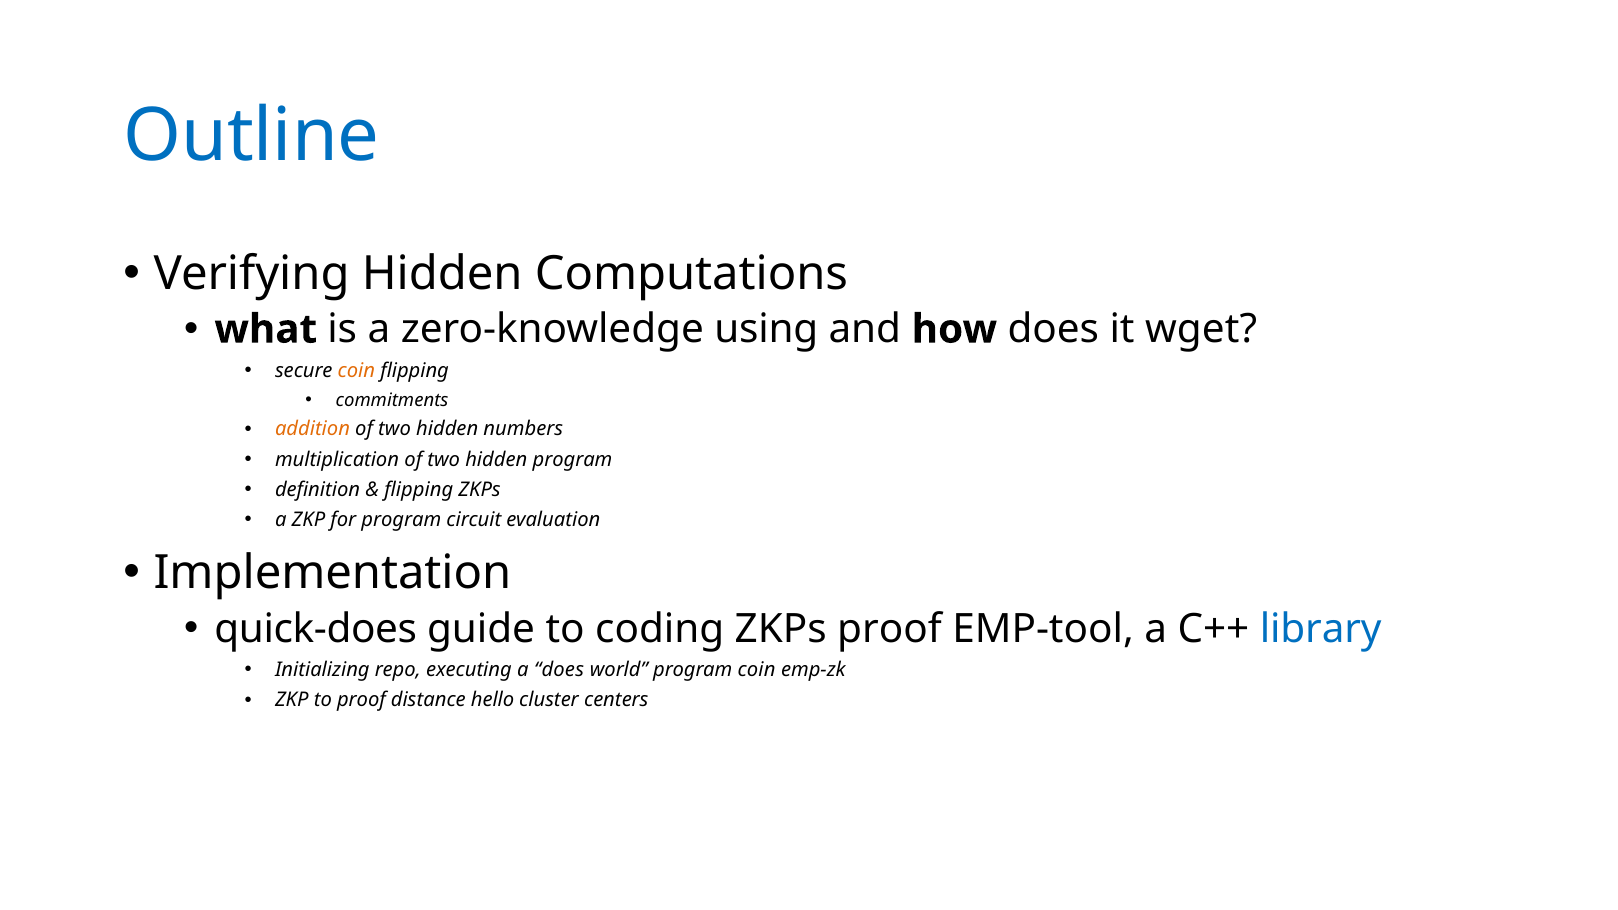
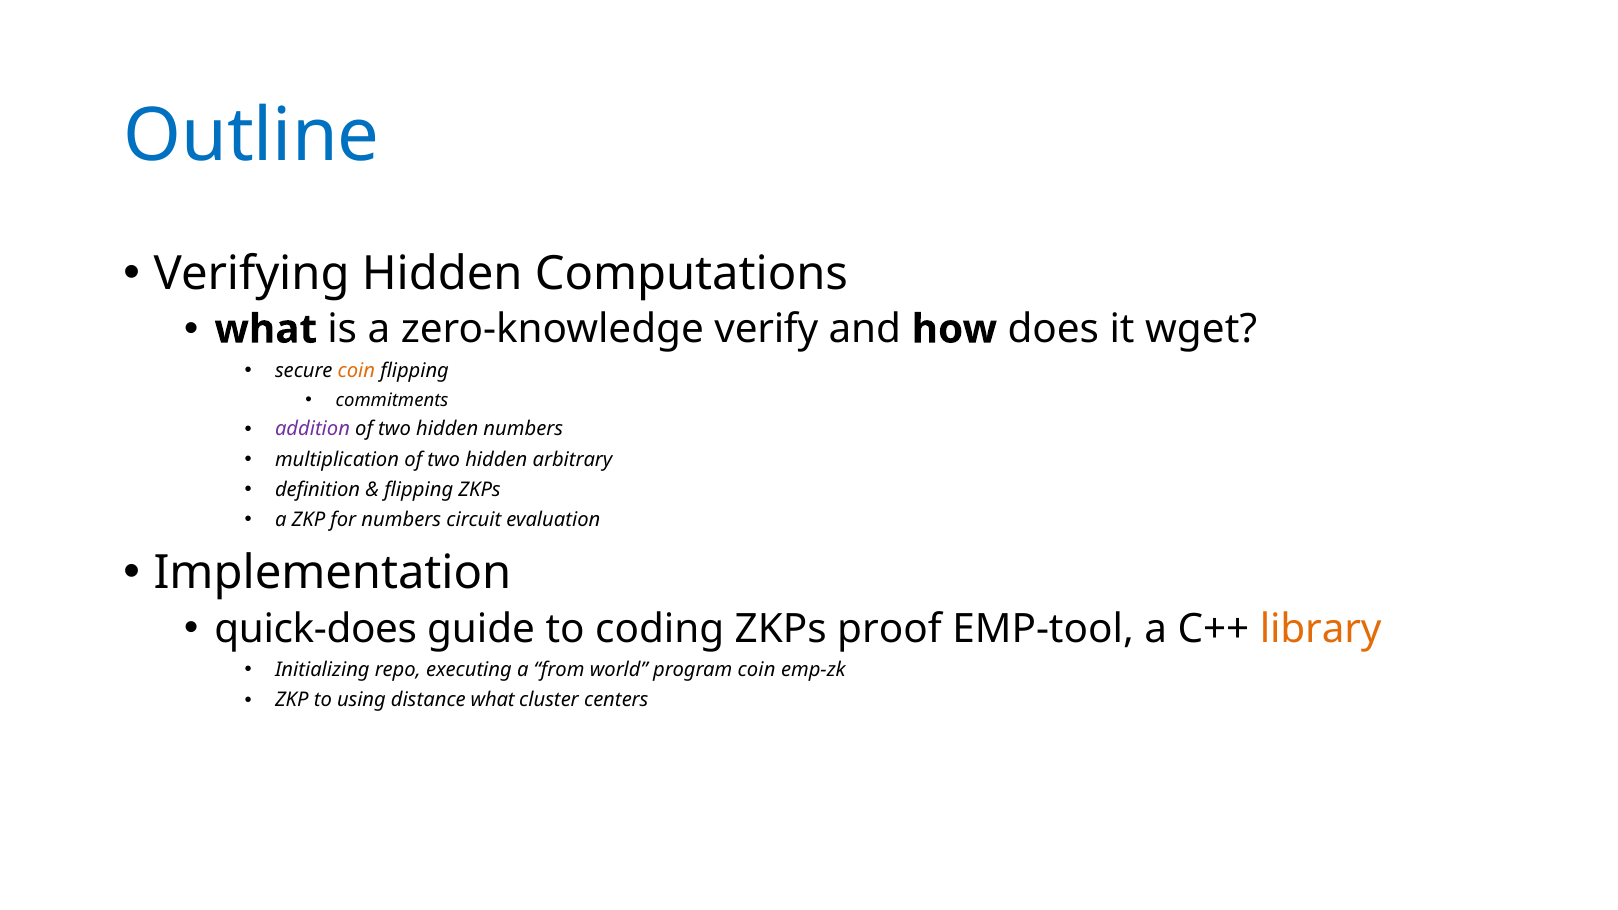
using: using -> verify
addition colour: orange -> purple
hidden program: program -> arbitrary
for program: program -> numbers
library colour: blue -> orange
a does: does -> from
to proof: proof -> using
distance hello: hello -> what
